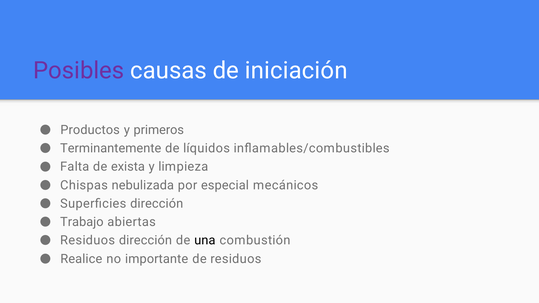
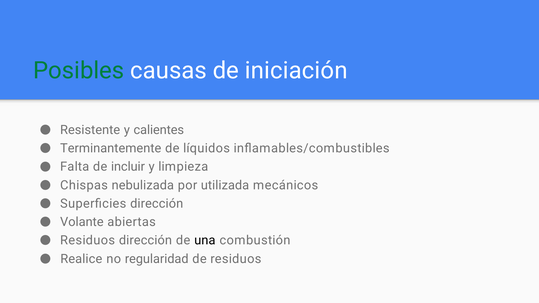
Posibles colour: purple -> green
Productos: Productos -> Resistente
primeros: primeros -> calientes
exista: exista -> incluir
especial: especial -> utilizada
Trabajo: Trabajo -> Volante
importante: importante -> regularidad
